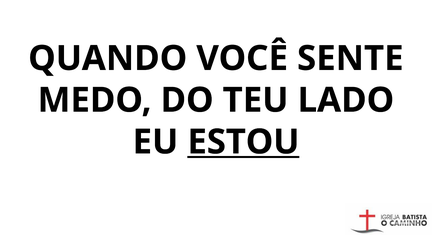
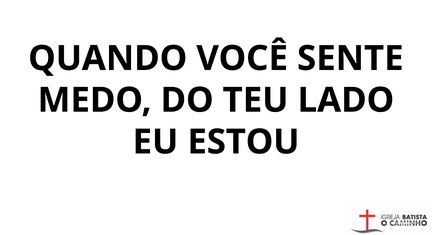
ESTOU underline: present -> none
